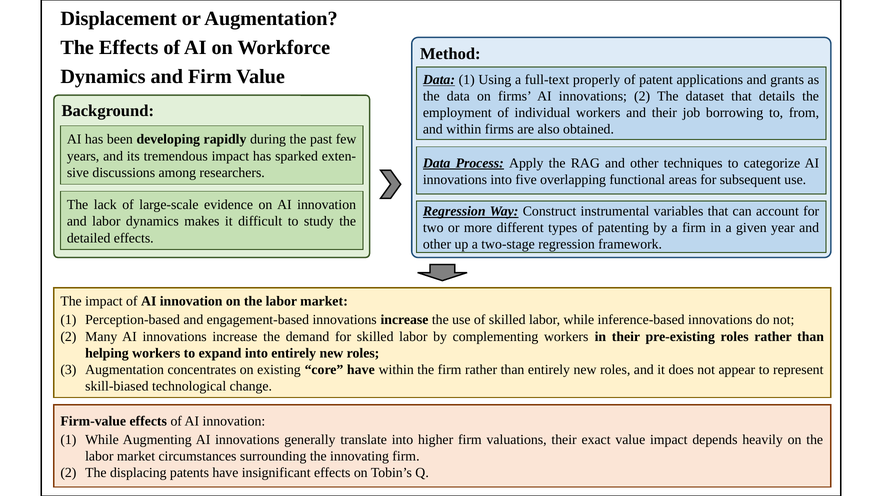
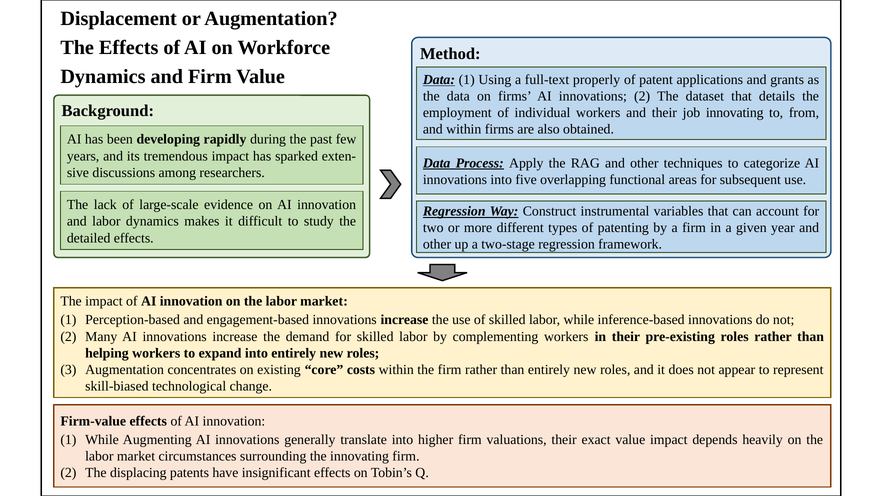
job borrowing: borrowing -> innovating
core have: have -> costs
